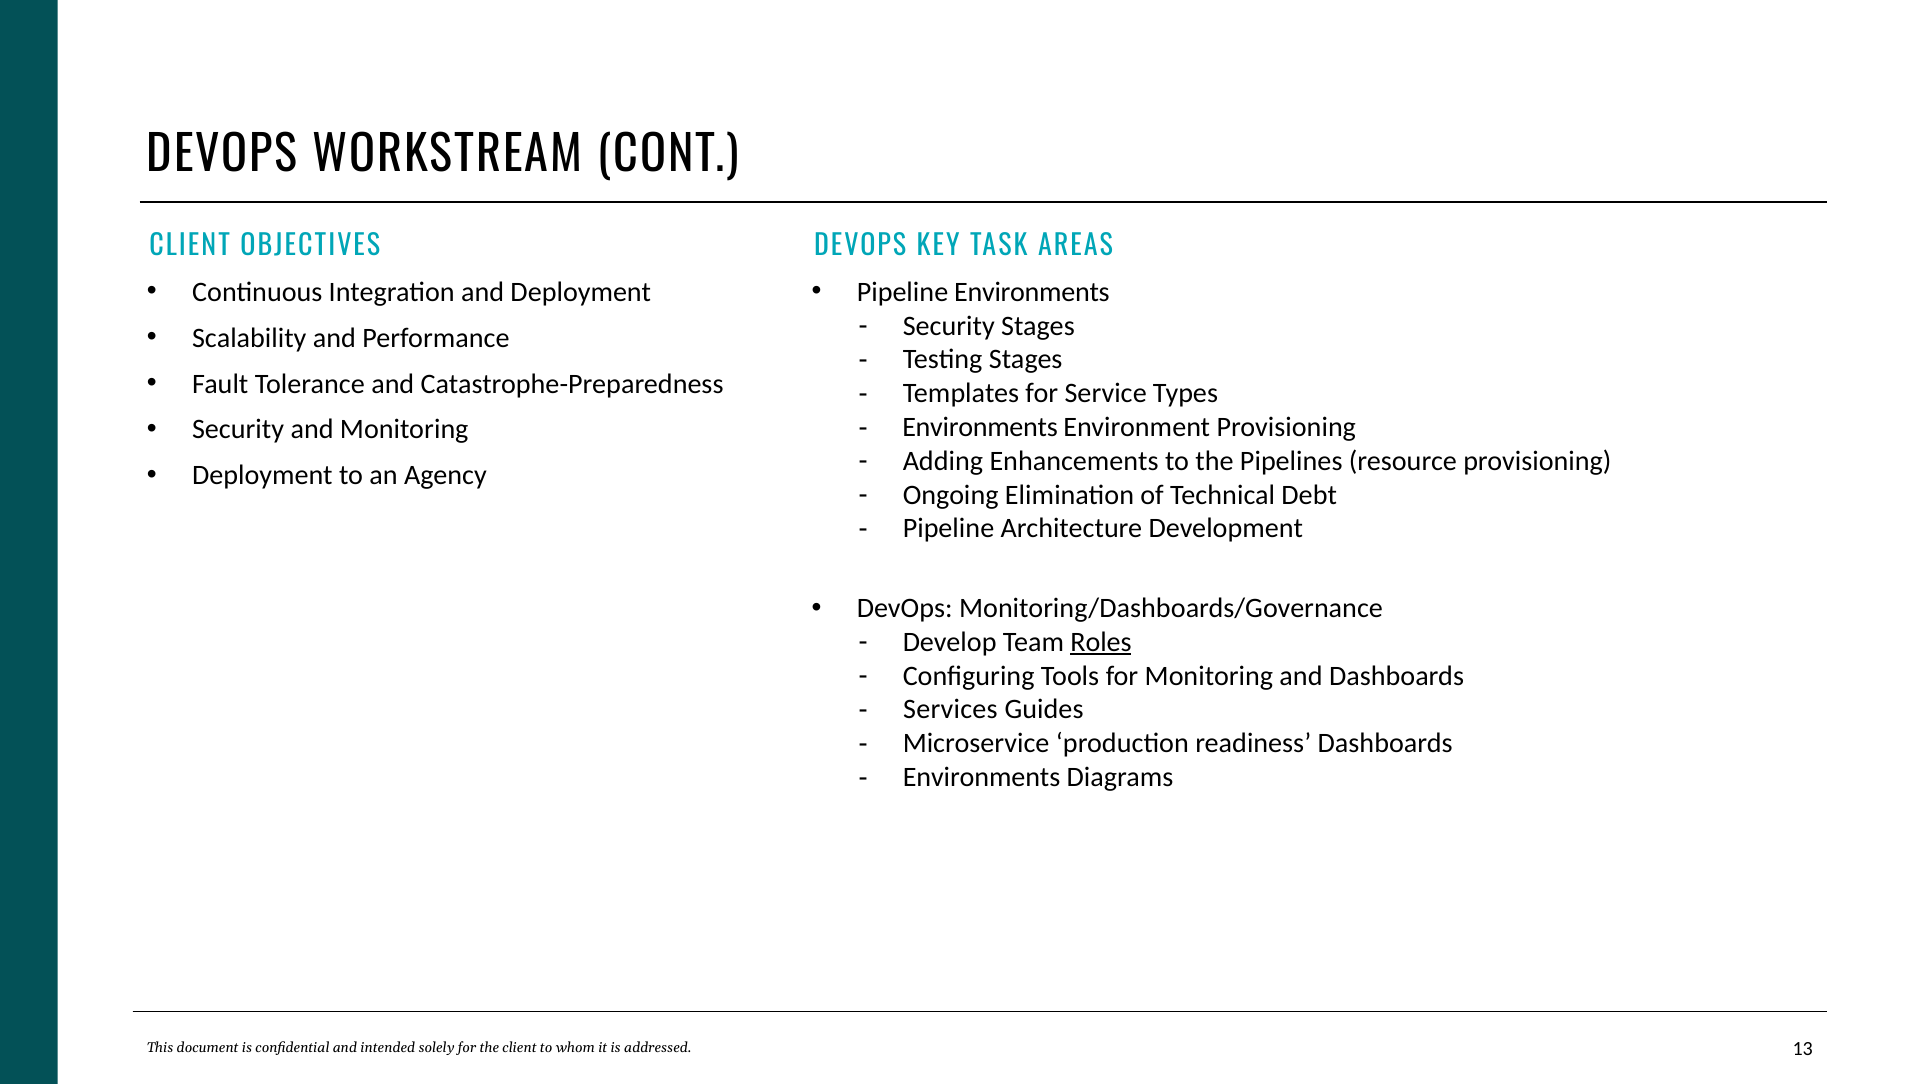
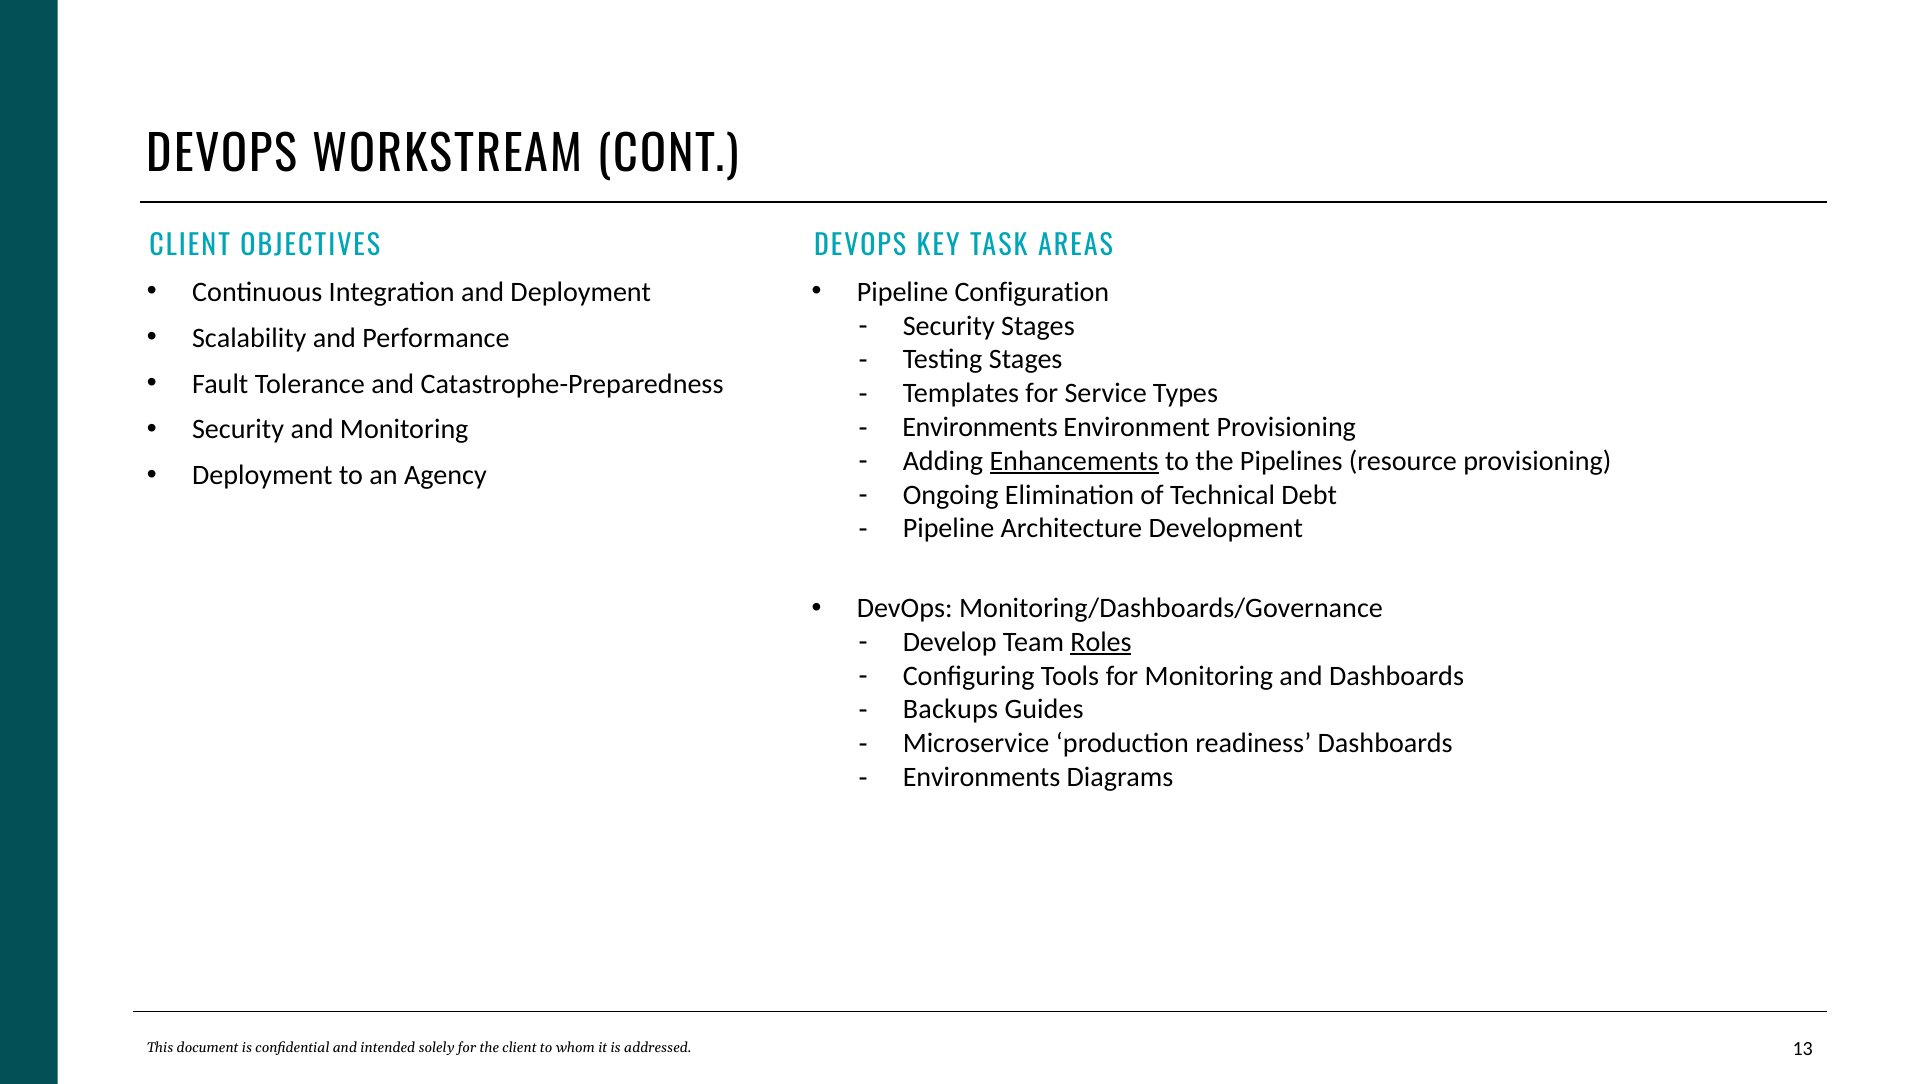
Pipeline Environments: Environments -> Configuration
Enhancements underline: none -> present
Services: Services -> Backups
